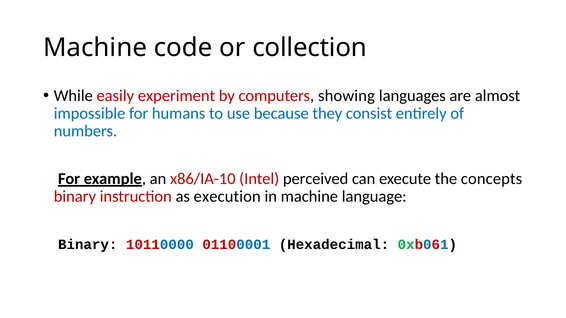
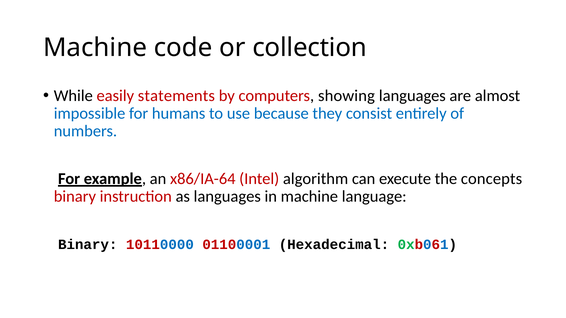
experiment: experiment -> statements
x86/IA-10: x86/IA-10 -> x86/IA-64
perceived: perceived -> algorithm
as execution: execution -> languages
